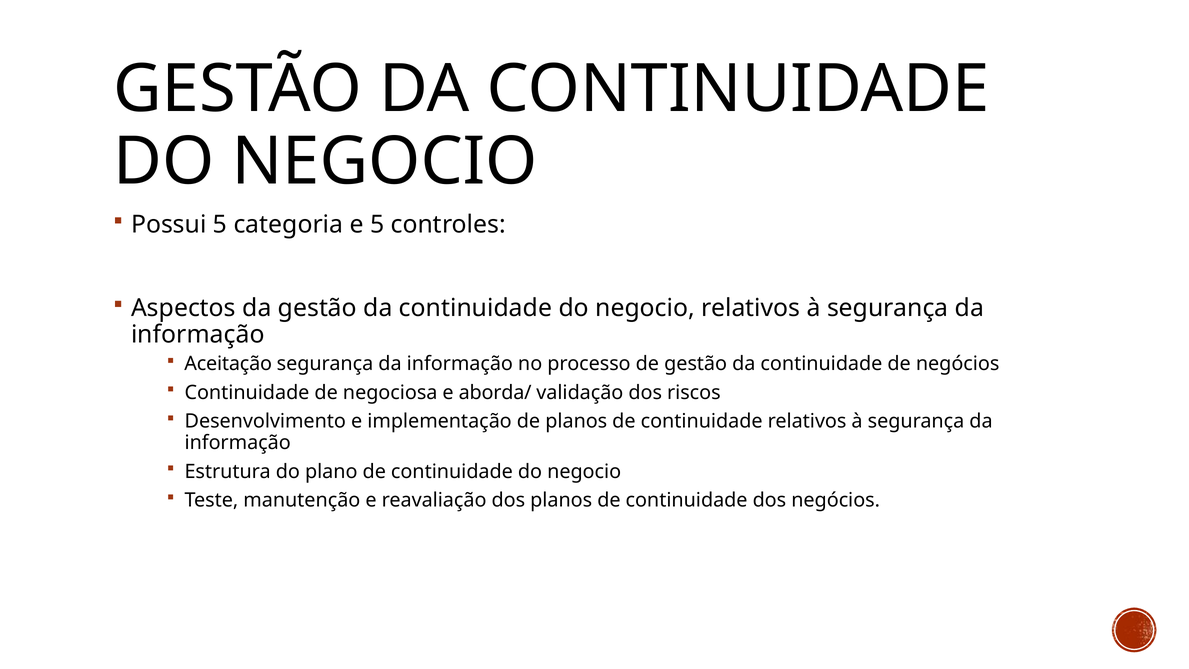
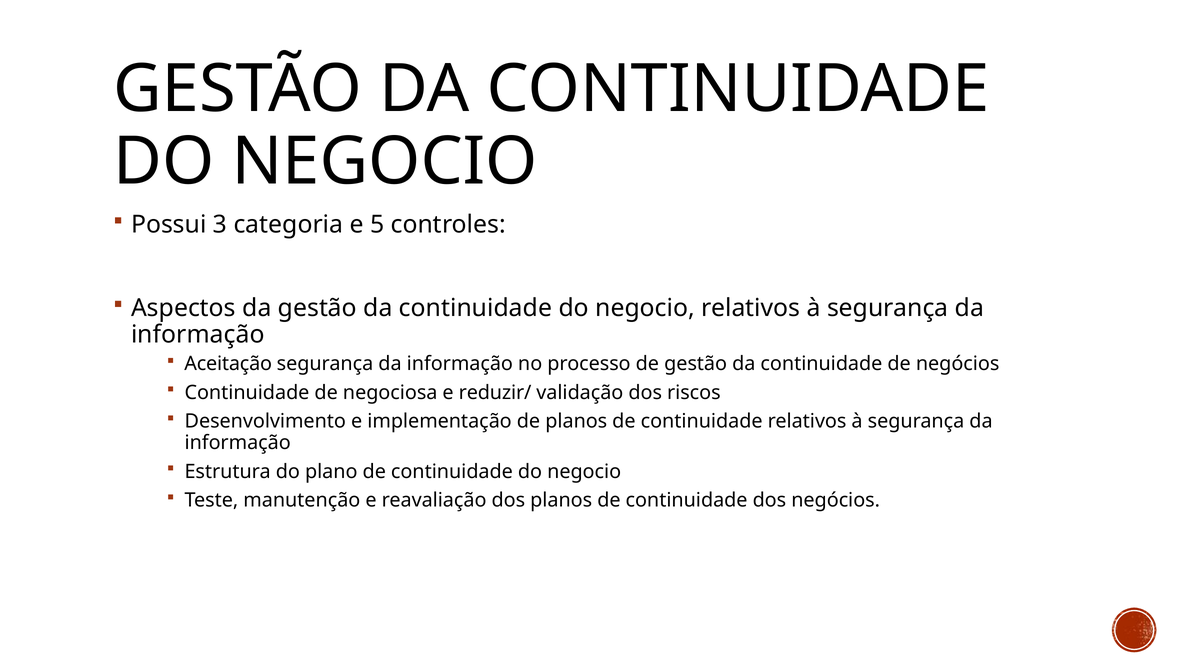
Possui 5: 5 -> 3
aborda/: aborda/ -> reduzir/
